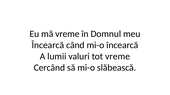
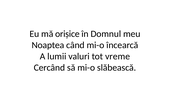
mă vreme: vreme -> orișice
Încearcă at (48, 45): Încearcă -> Noaptea
